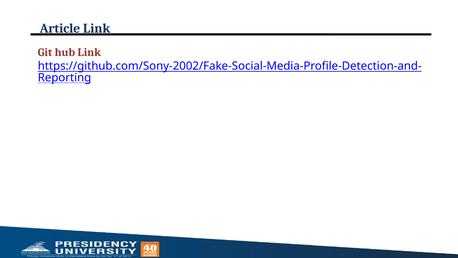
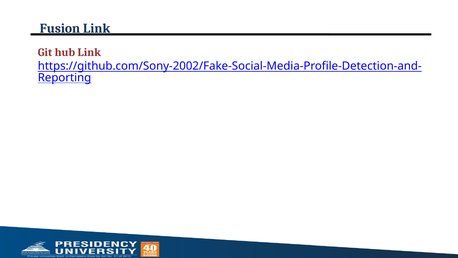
Article: Article -> Fusion
